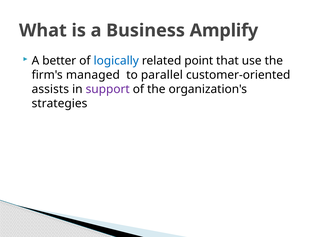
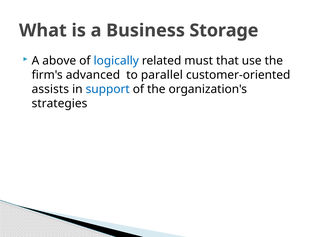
Amplify: Amplify -> Storage
better: better -> above
point: point -> must
managed: managed -> advanced
support colour: purple -> blue
